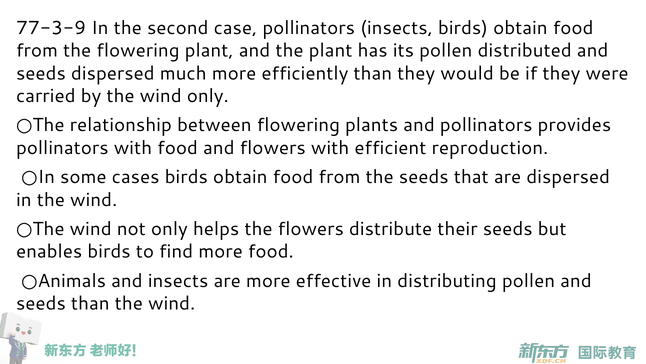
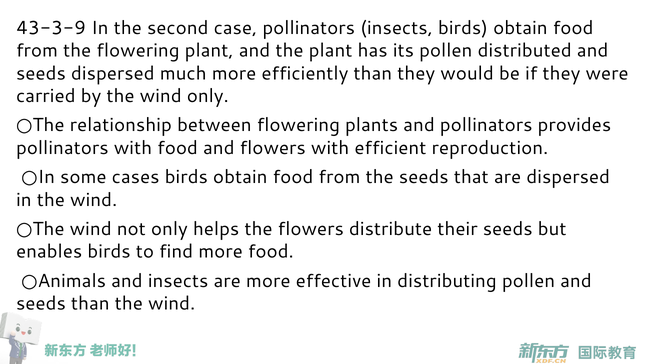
77-3-9: 77-3-9 -> 43-3-9
